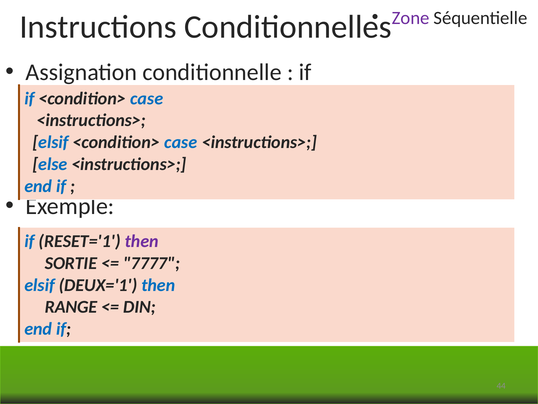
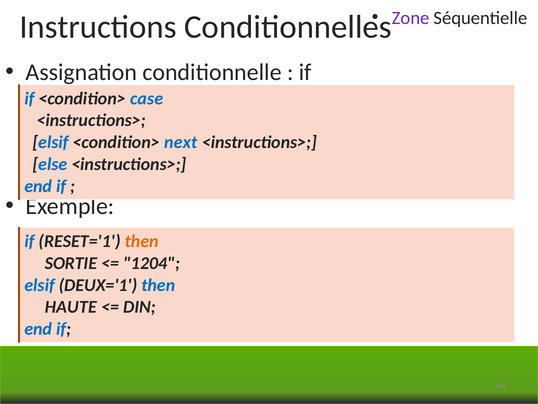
elsif <condition> case: case -> next
then at (142, 241) colour: purple -> orange
7777: 7777 -> 1204
RANGE: RANGE -> HAUTE
